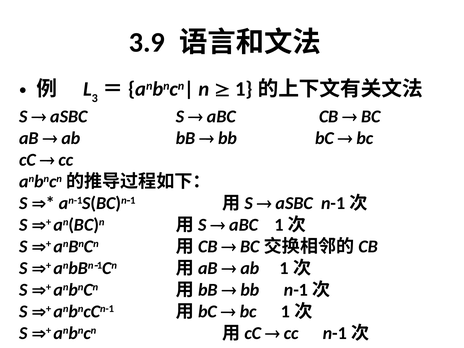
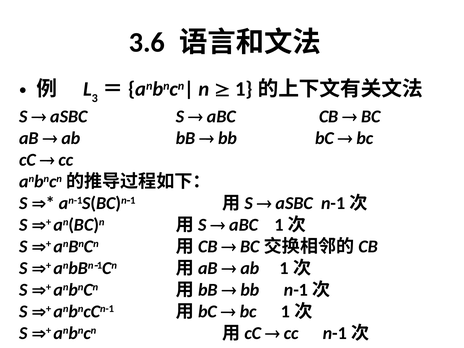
3.9: 3.9 -> 3.6
